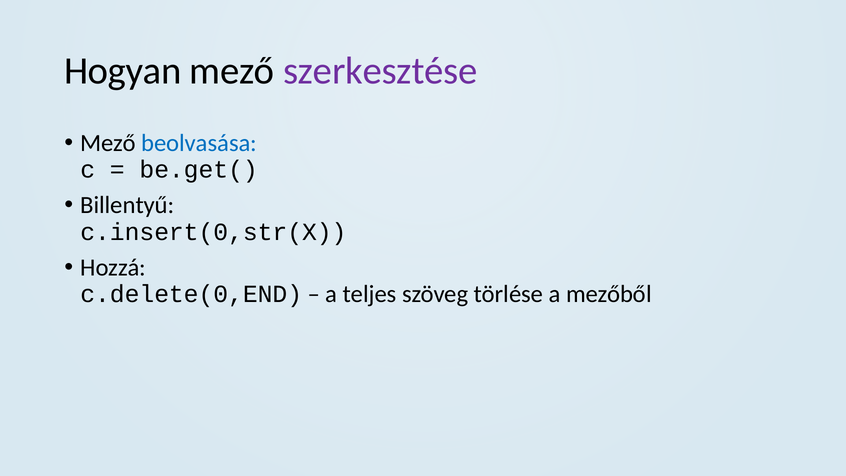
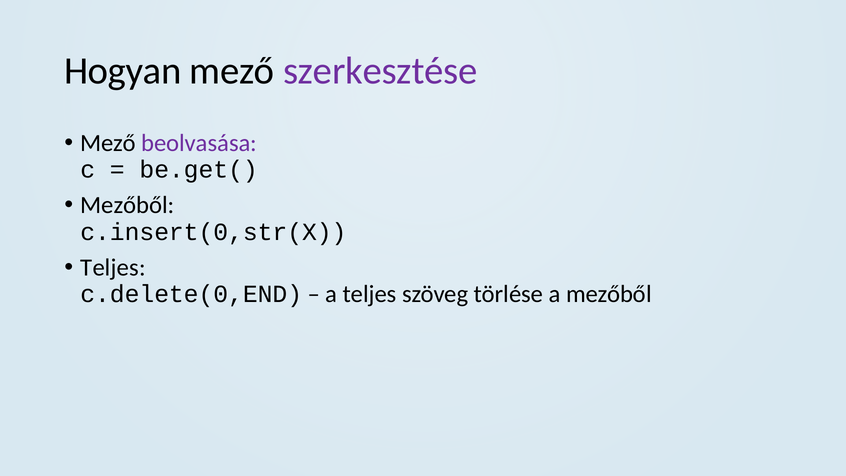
beolvasása colour: blue -> purple
Billentyű at (127, 205): Billentyű -> Mezőből
Hozzá at (113, 267): Hozzá -> Teljes
